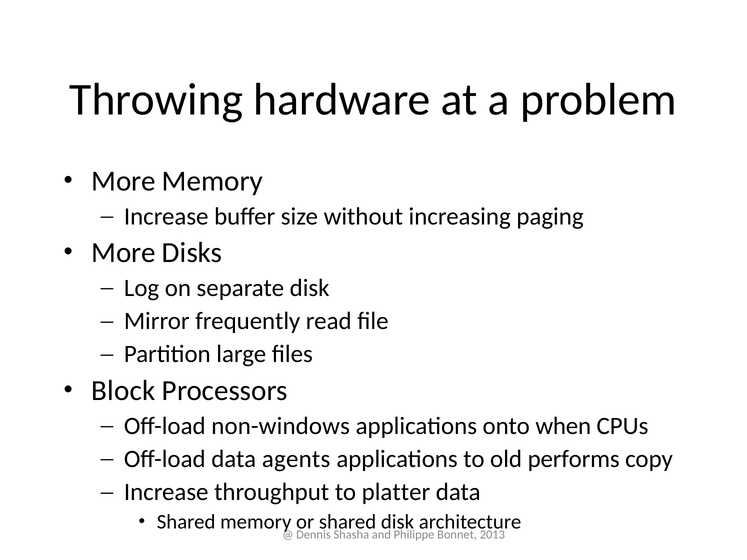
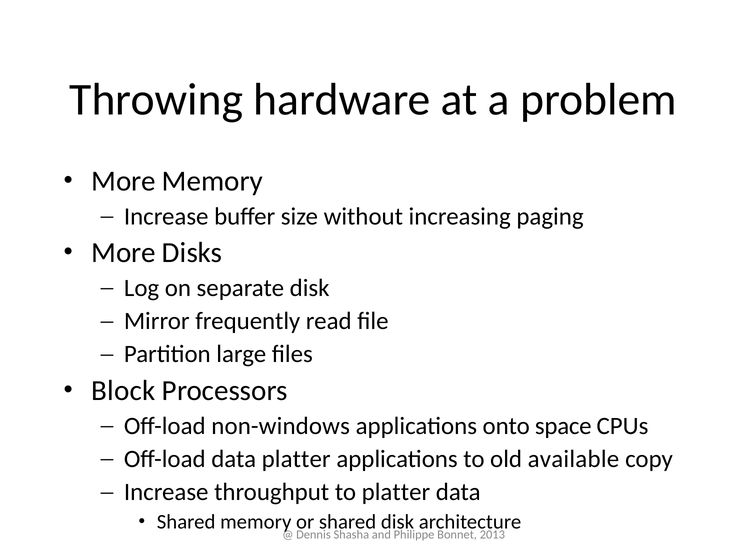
when: when -> space
data agents: agents -> platter
performs: performs -> available
